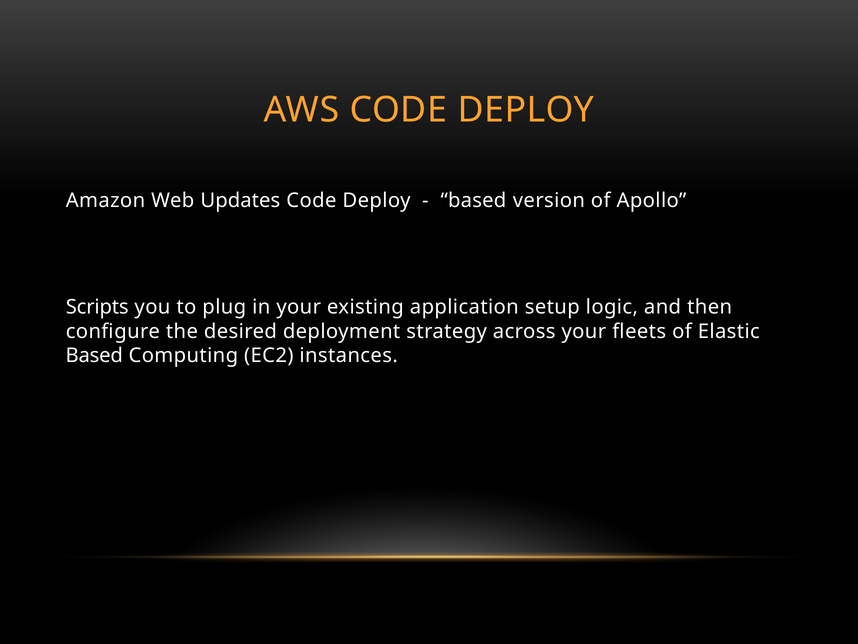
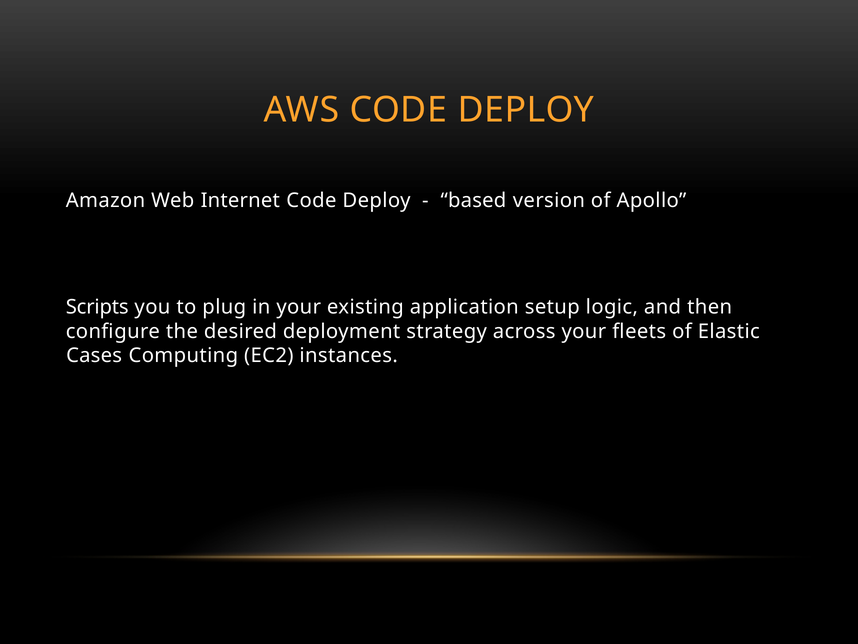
Updates: Updates -> Internet
Based at (94, 355): Based -> Cases
